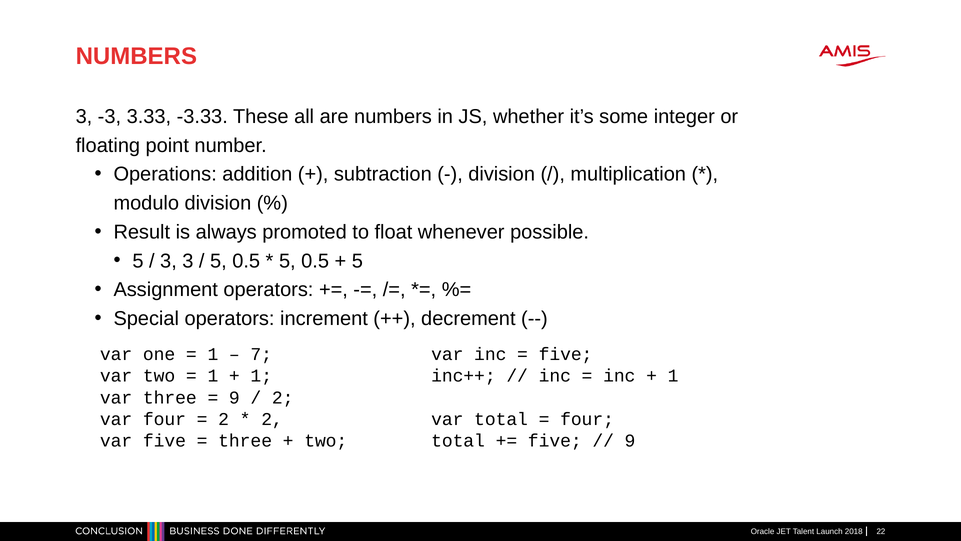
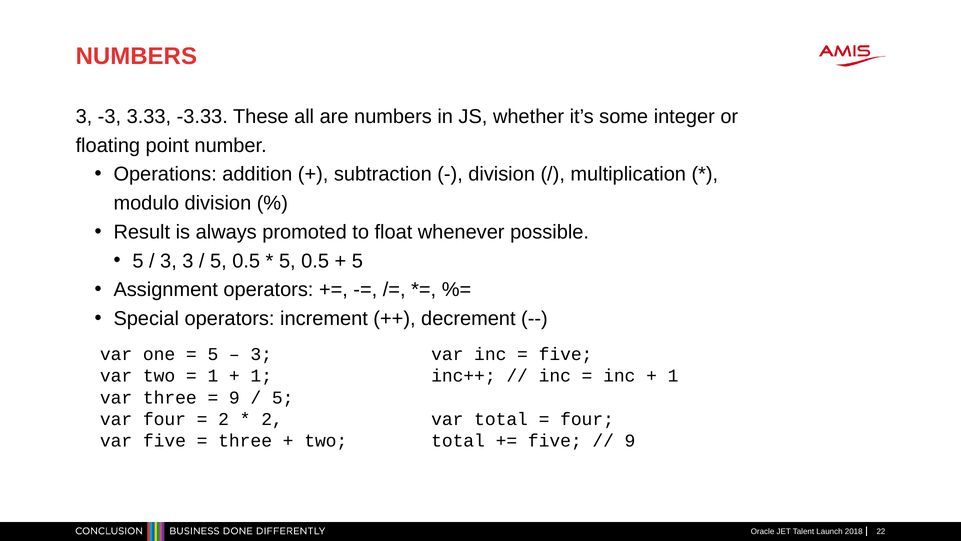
1 at (213, 354): 1 -> 5
7 at (261, 354): 7 -> 3
2 at (283, 397): 2 -> 5
